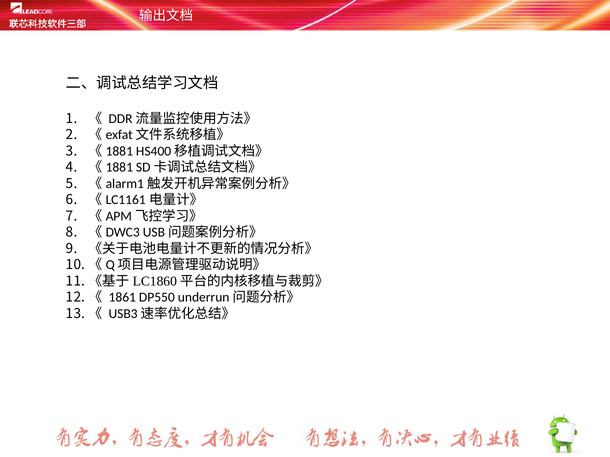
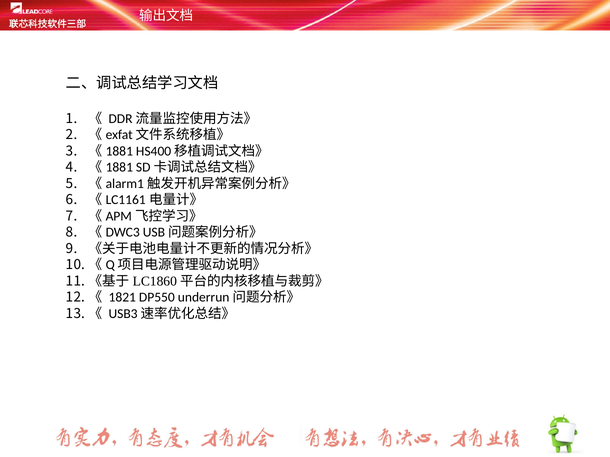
1861: 1861 -> 1821
